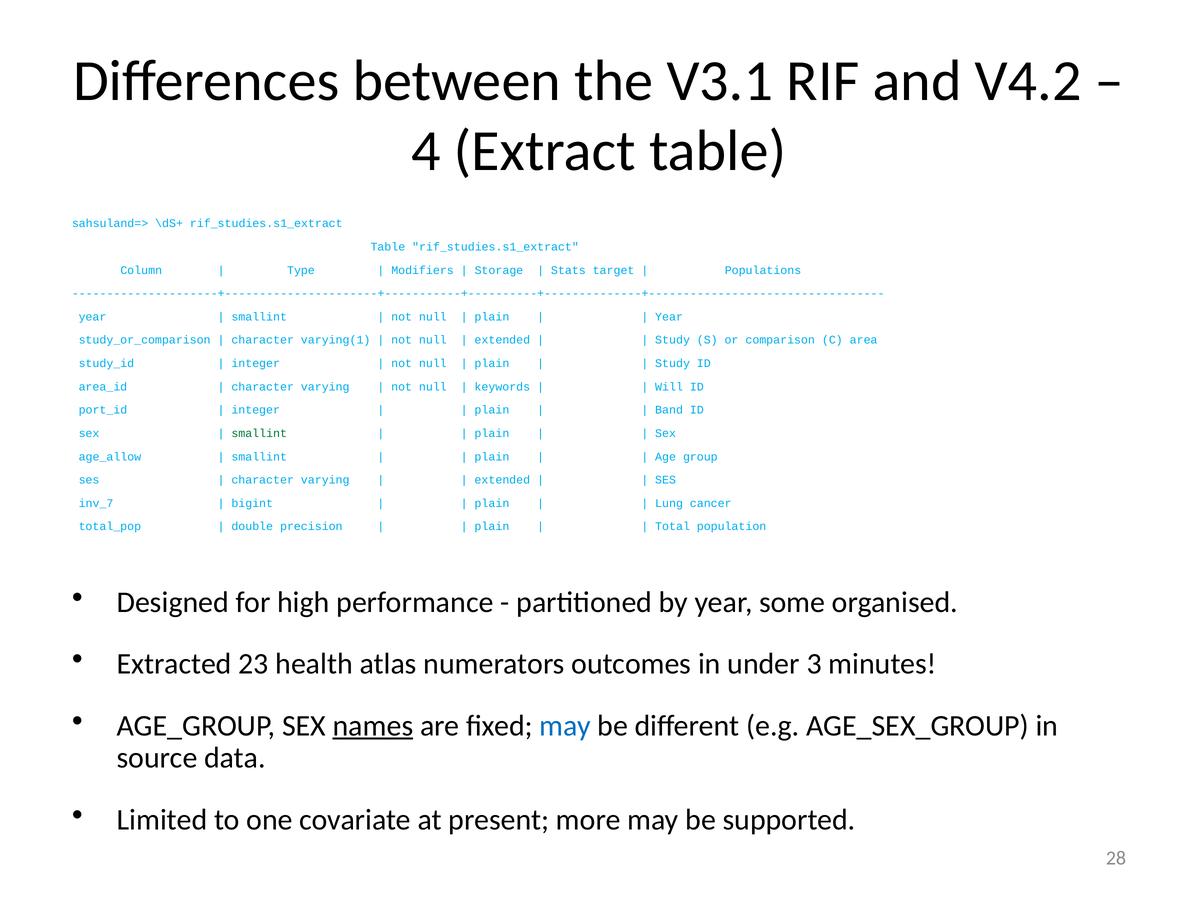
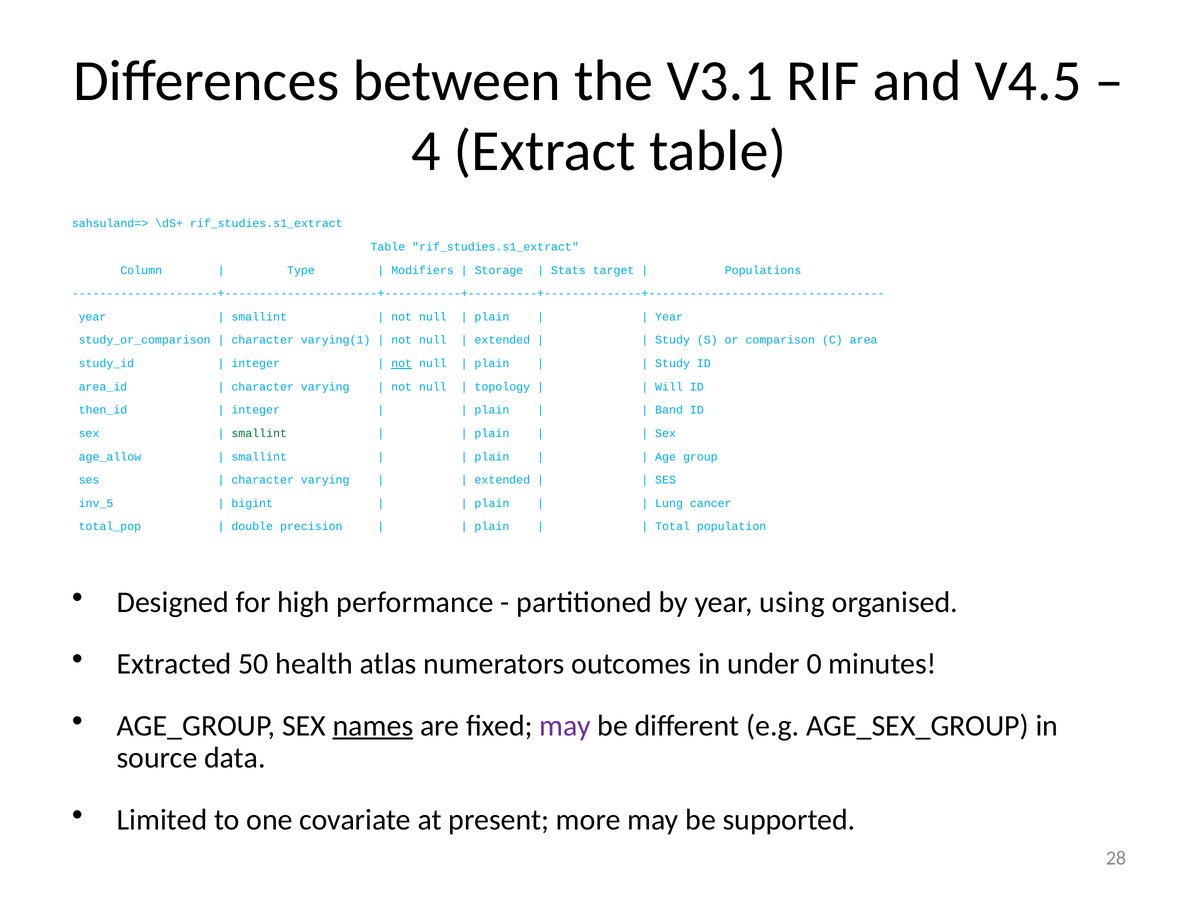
V4.2: V4.2 -> V4.5
not at (402, 363) underline: none -> present
keywords: keywords -> topology
port_id: port_id -> then_id
inv_7: inv_7 -> inv_5
some: some -> using
23: 23 -> 50
3: 3 -> 0
may at (565, 725) colour: blue -> purple
